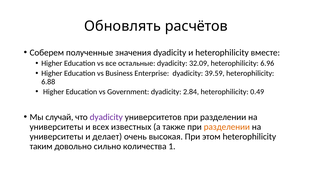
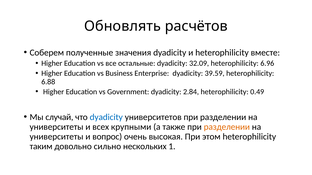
dyadicity at (106, 117) colour: purple -> blue
известных: известных -> крупными
делает: делает -> вопрос
количества: количества -> нескольких
